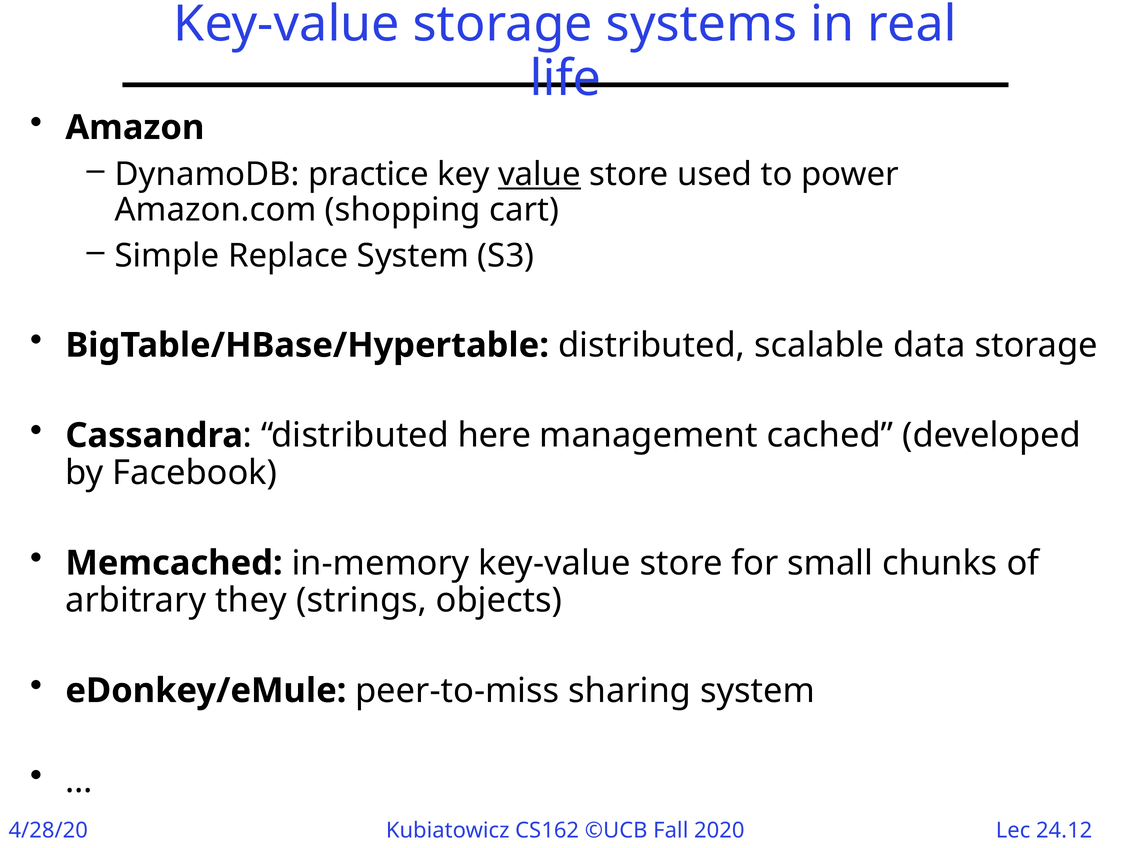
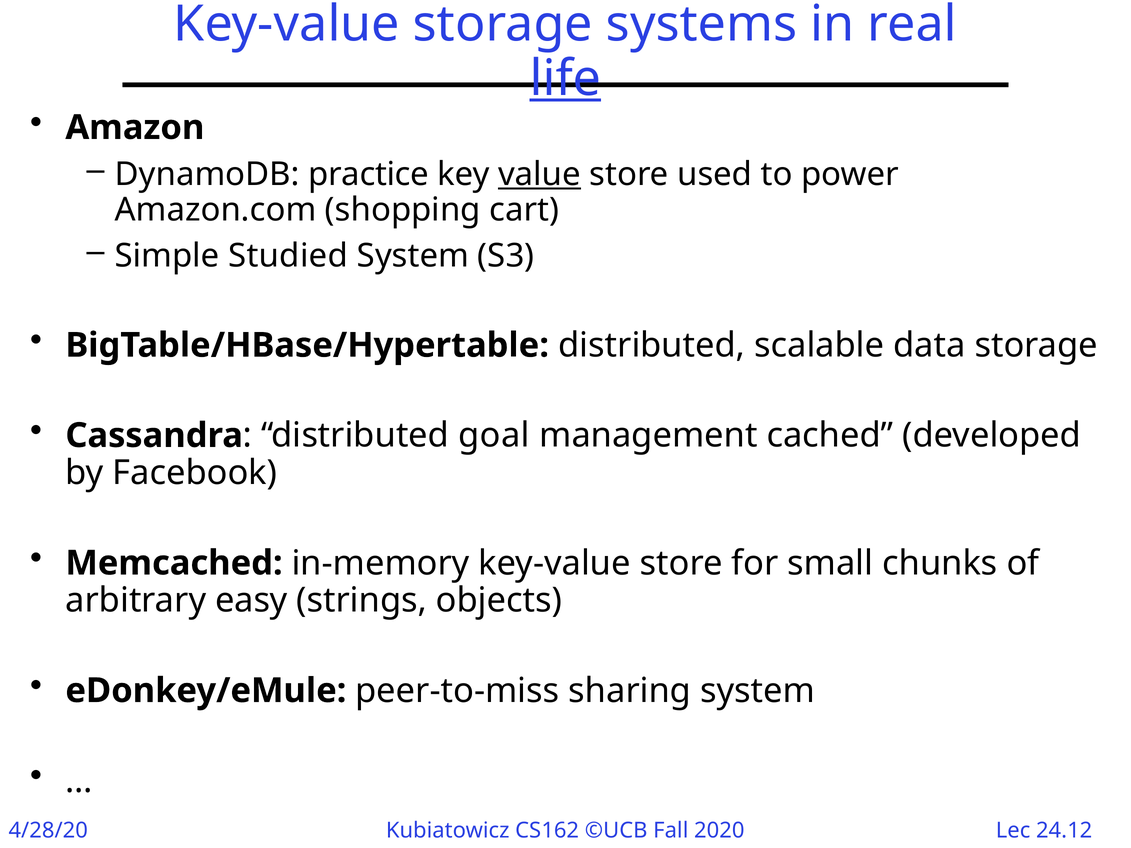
life underline: none -> present
Replace: Replace -> Studied
here: here -> goal
they: they -> easy
